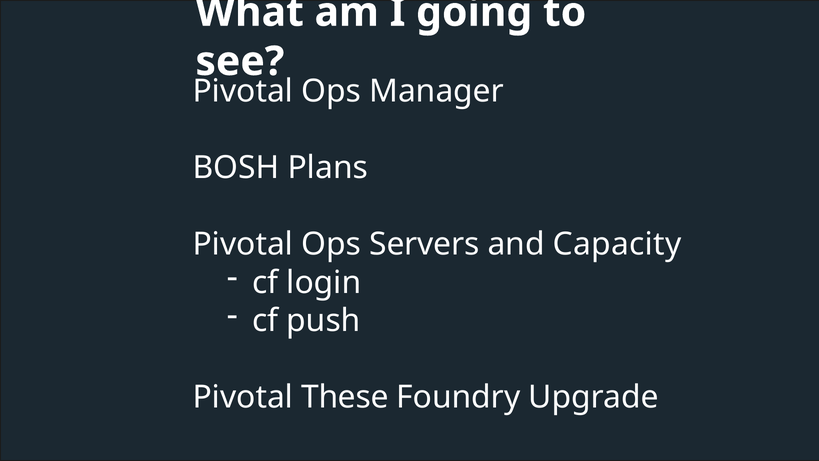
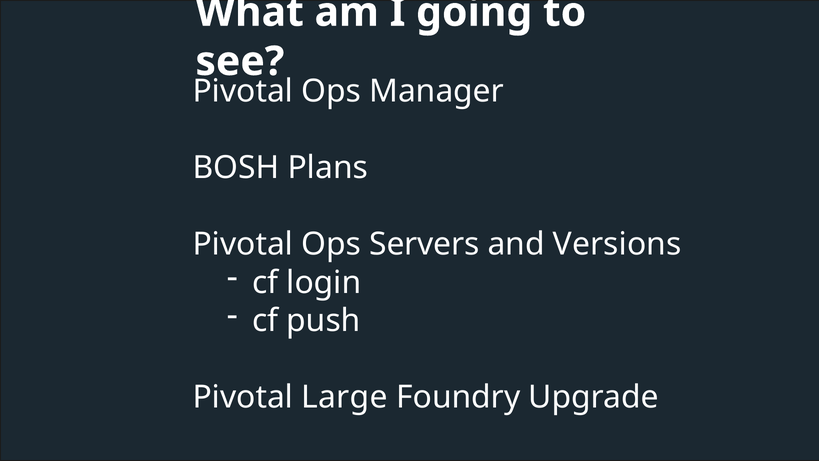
Capacity: Capacity -> Versions
These: These -> Large
